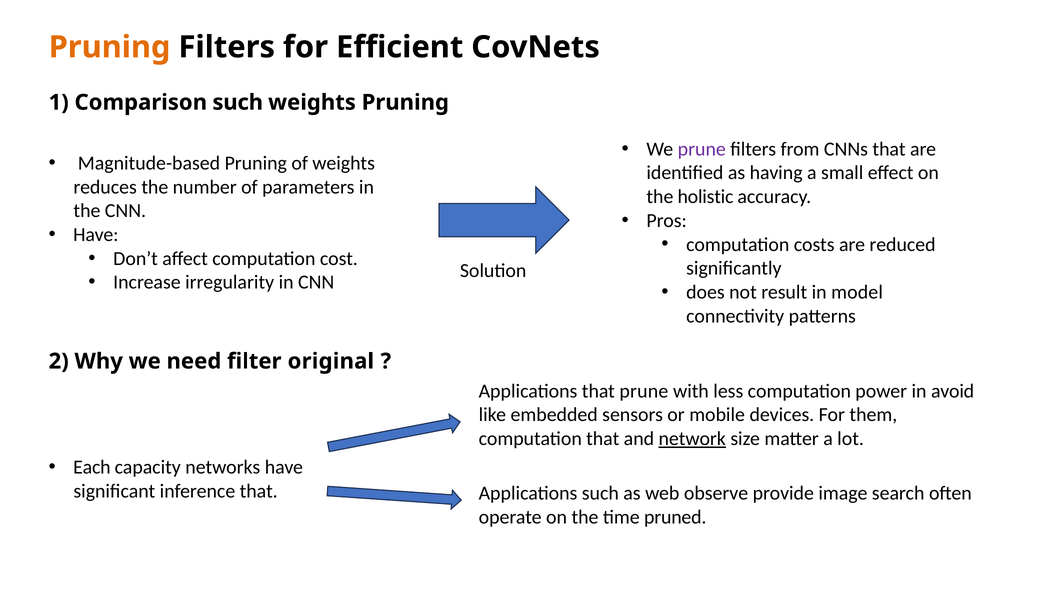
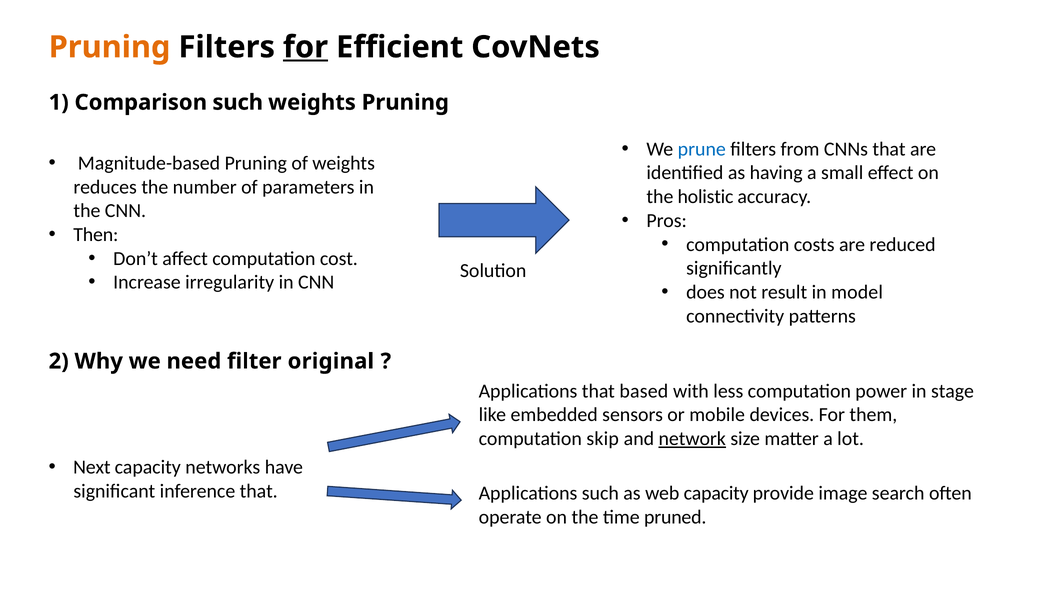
for at (305, 47) underline: none -> present
prune at (702, 149) colour: purple -> blue
Have at (96, 235): Have -> Then
that prune: prune -> based
avoid: avoid -> stage
computation that: that -> skip
Each: Each -> Next
web observe: observe -> capacity
